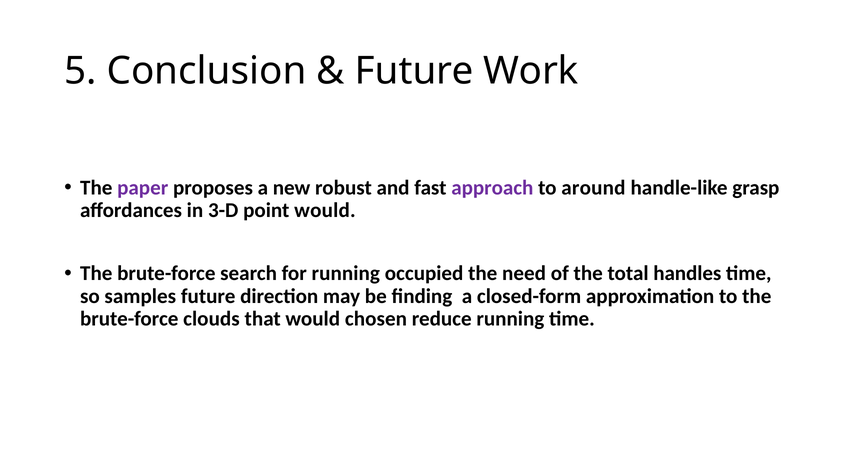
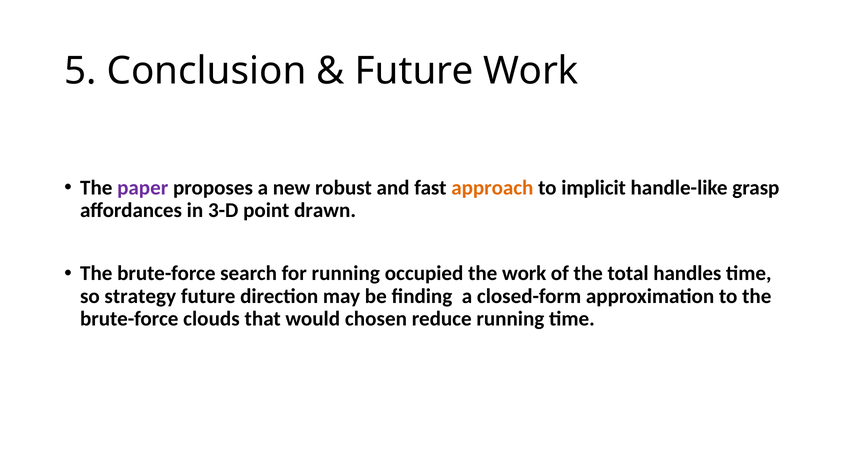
approach colour: purple -> orange
around: around -> implicit
point would: would -> drawn
the need: need -> work
samples: samples -> strategy
